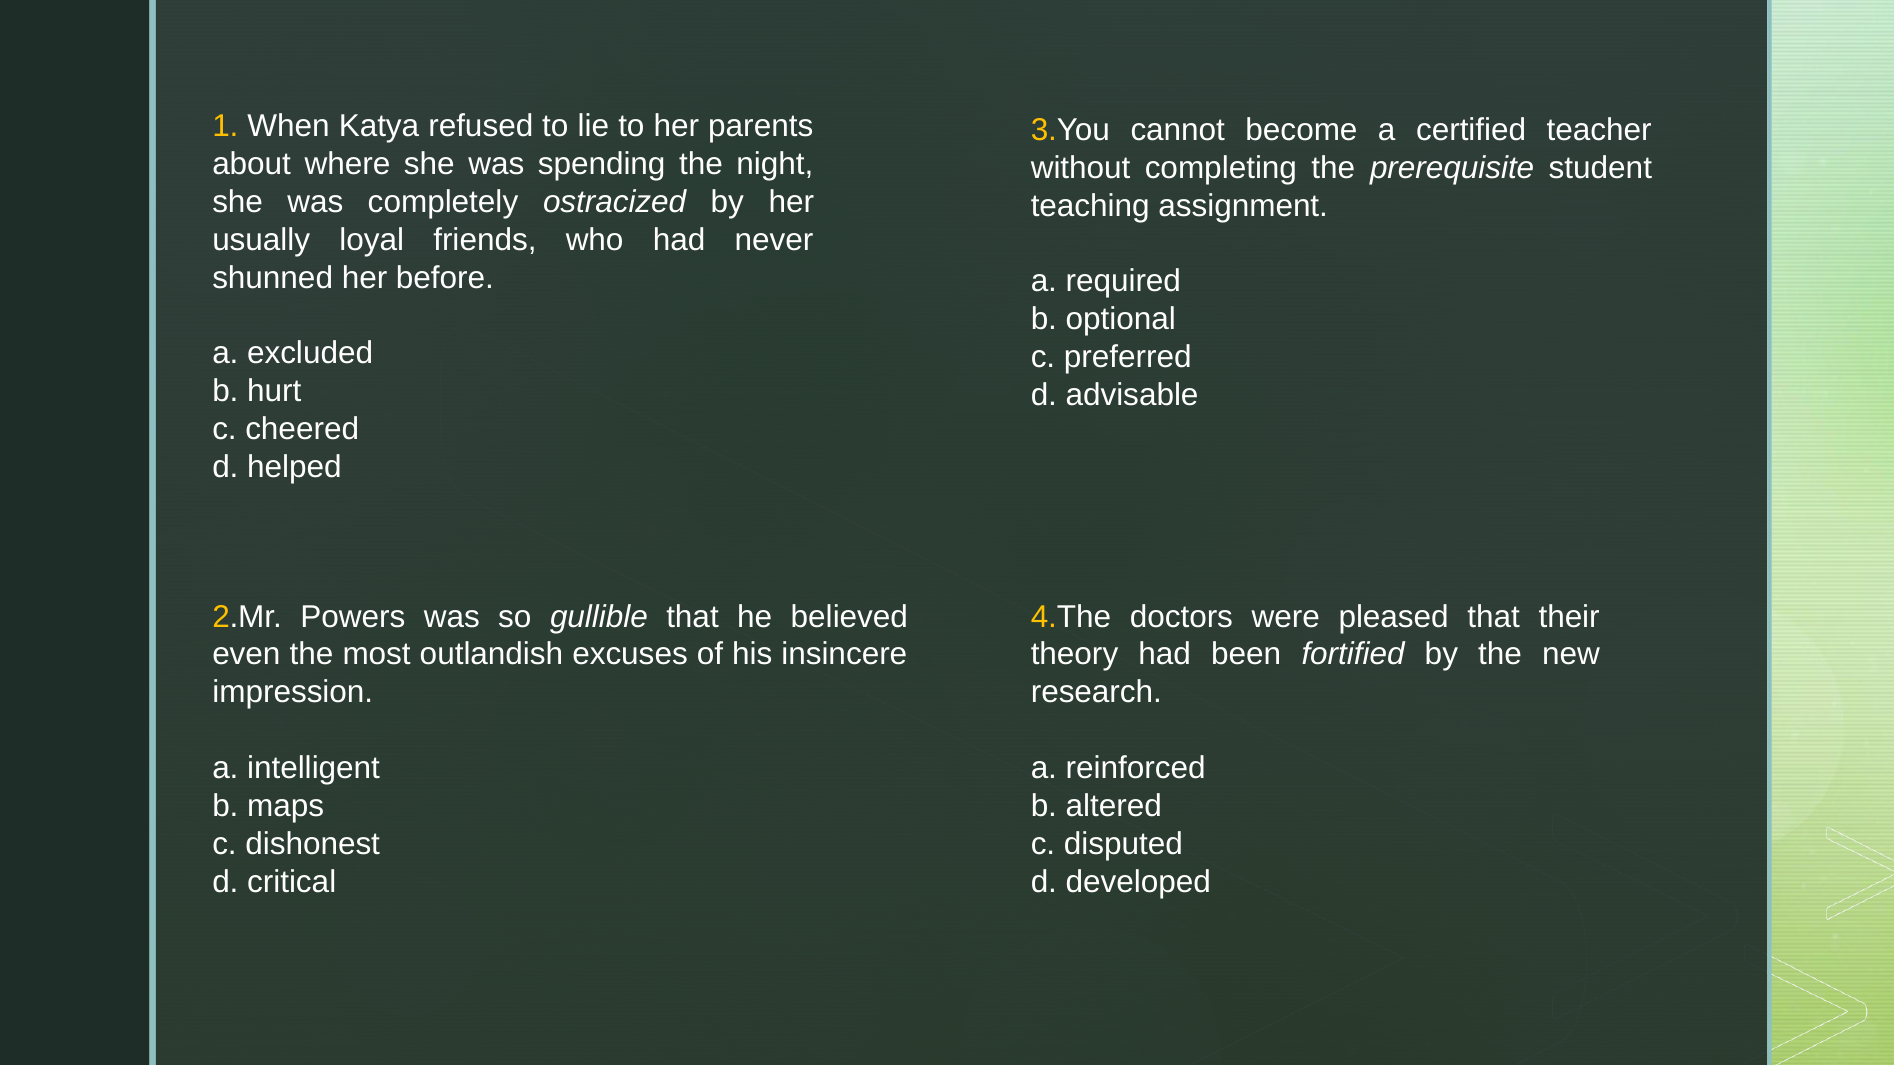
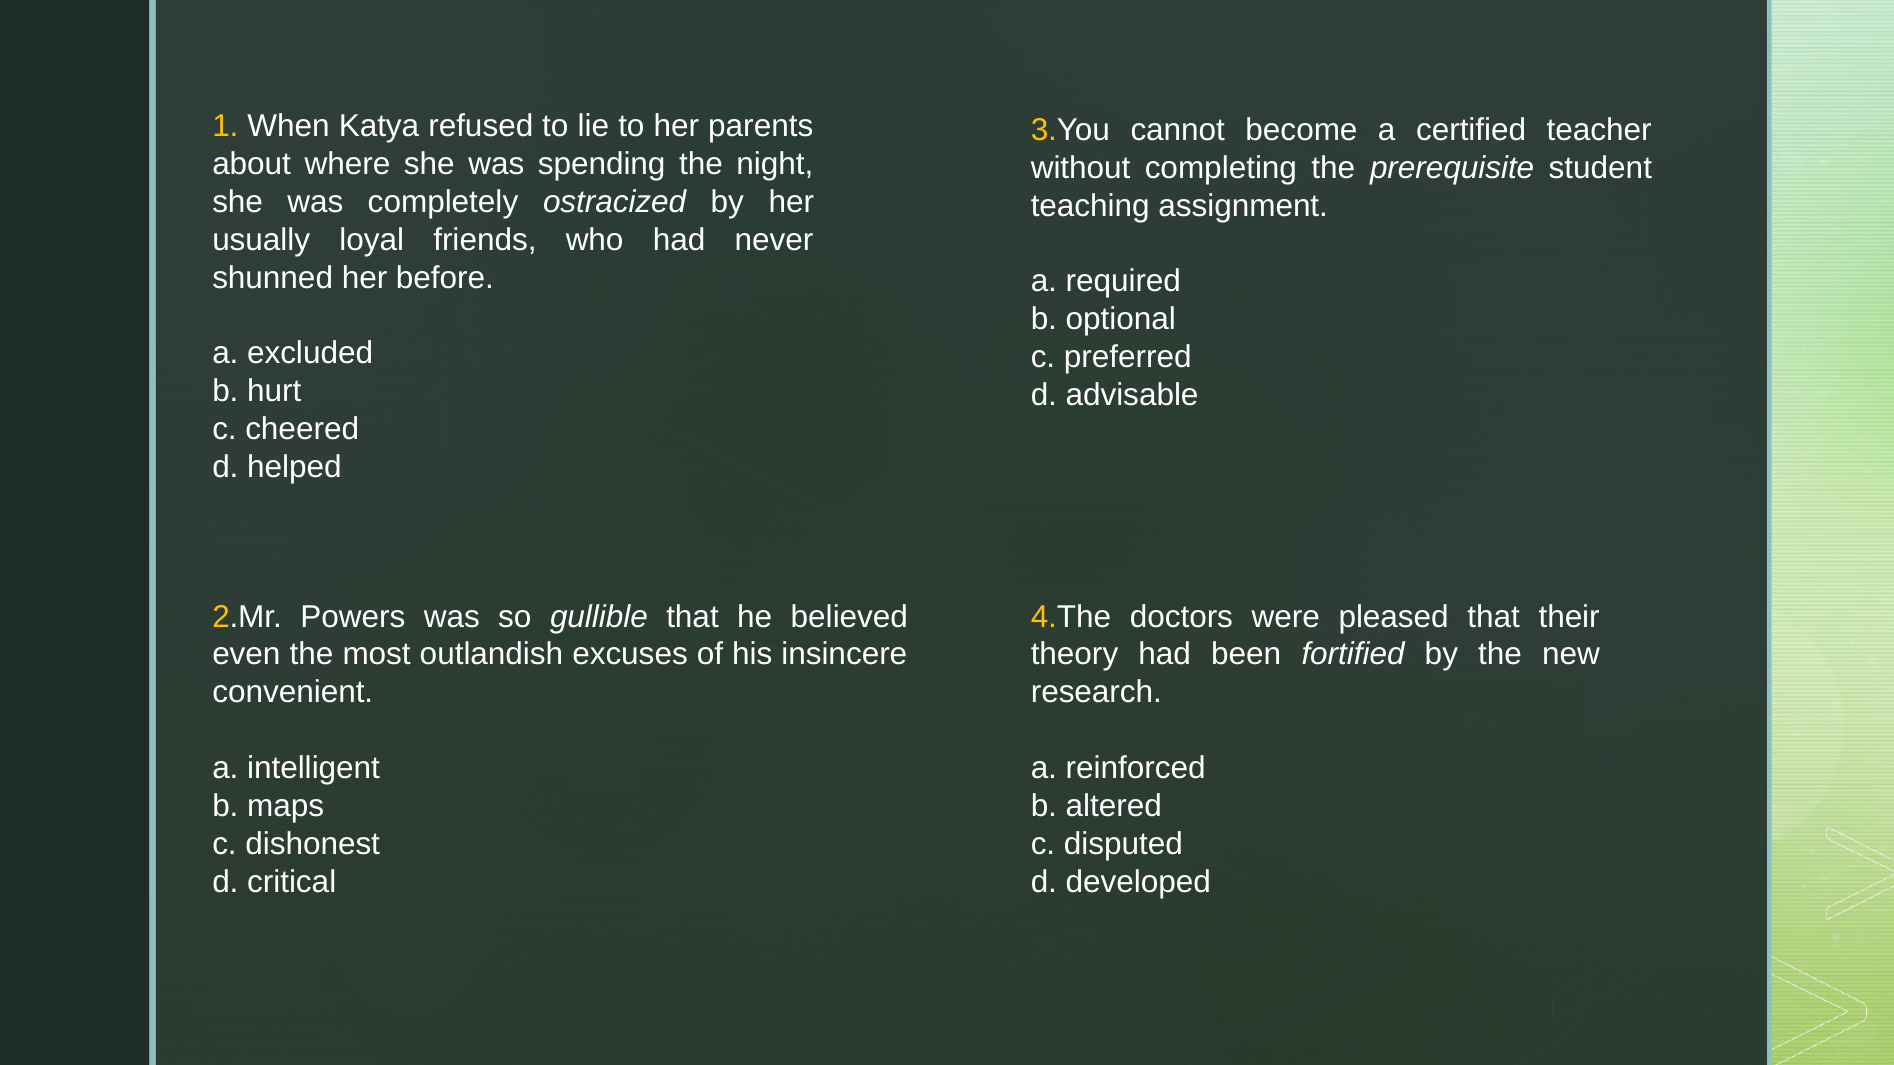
impression: impression -> convenient
